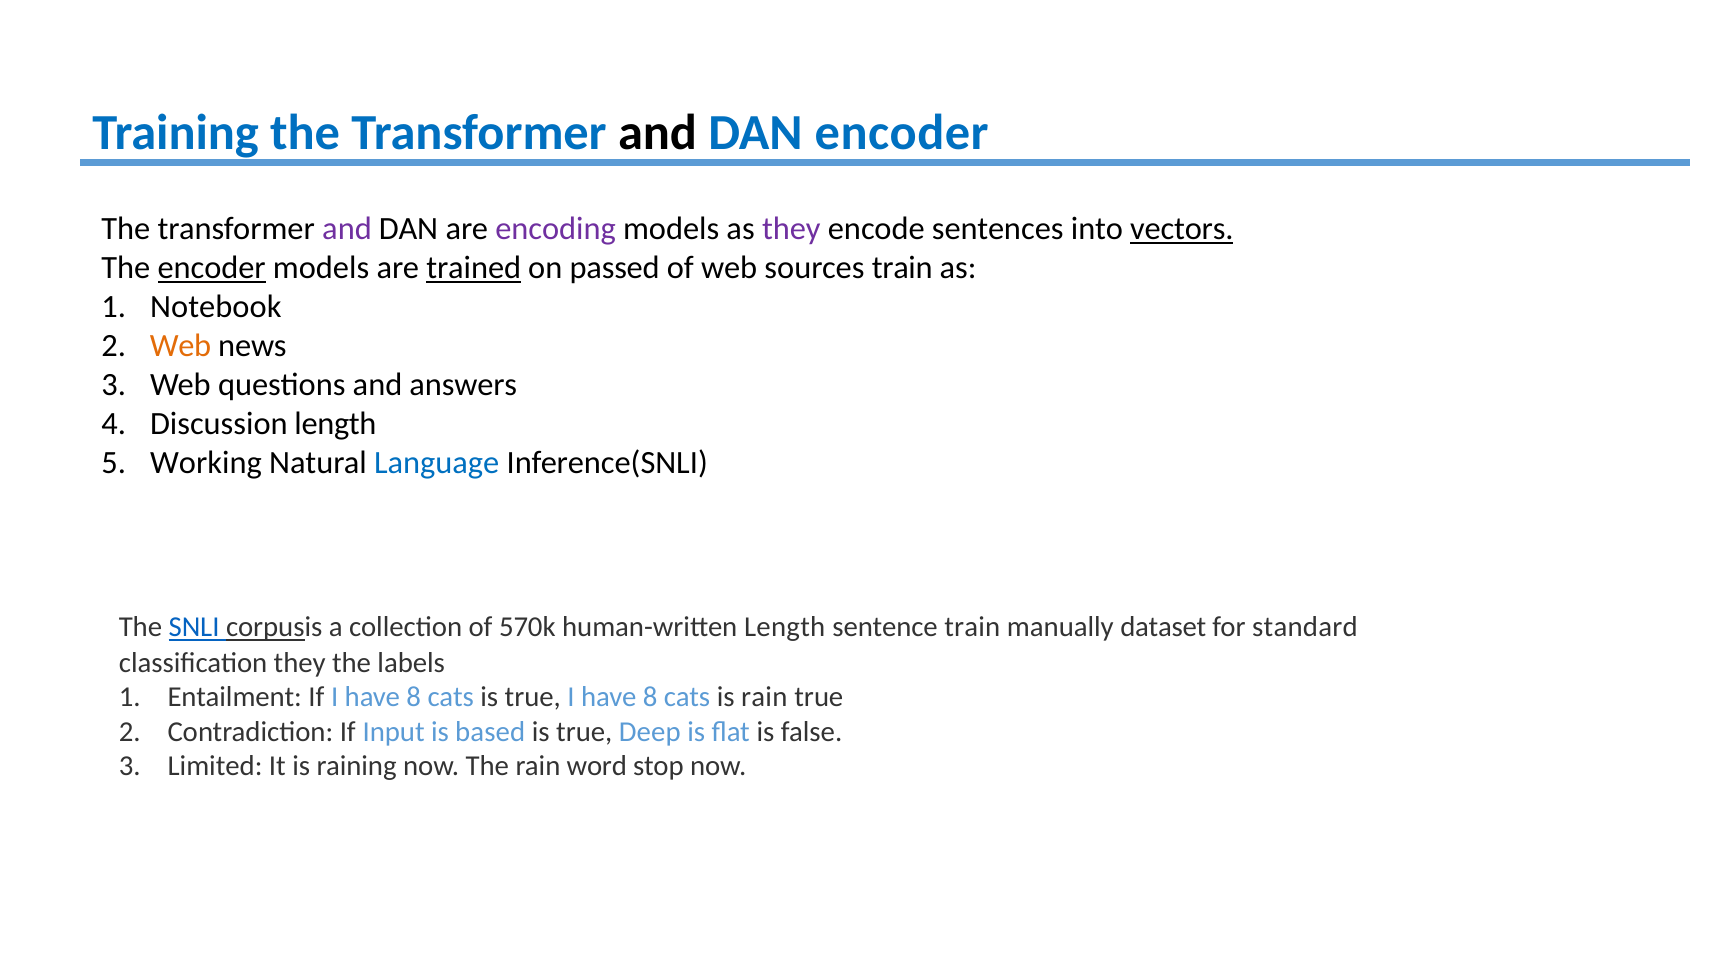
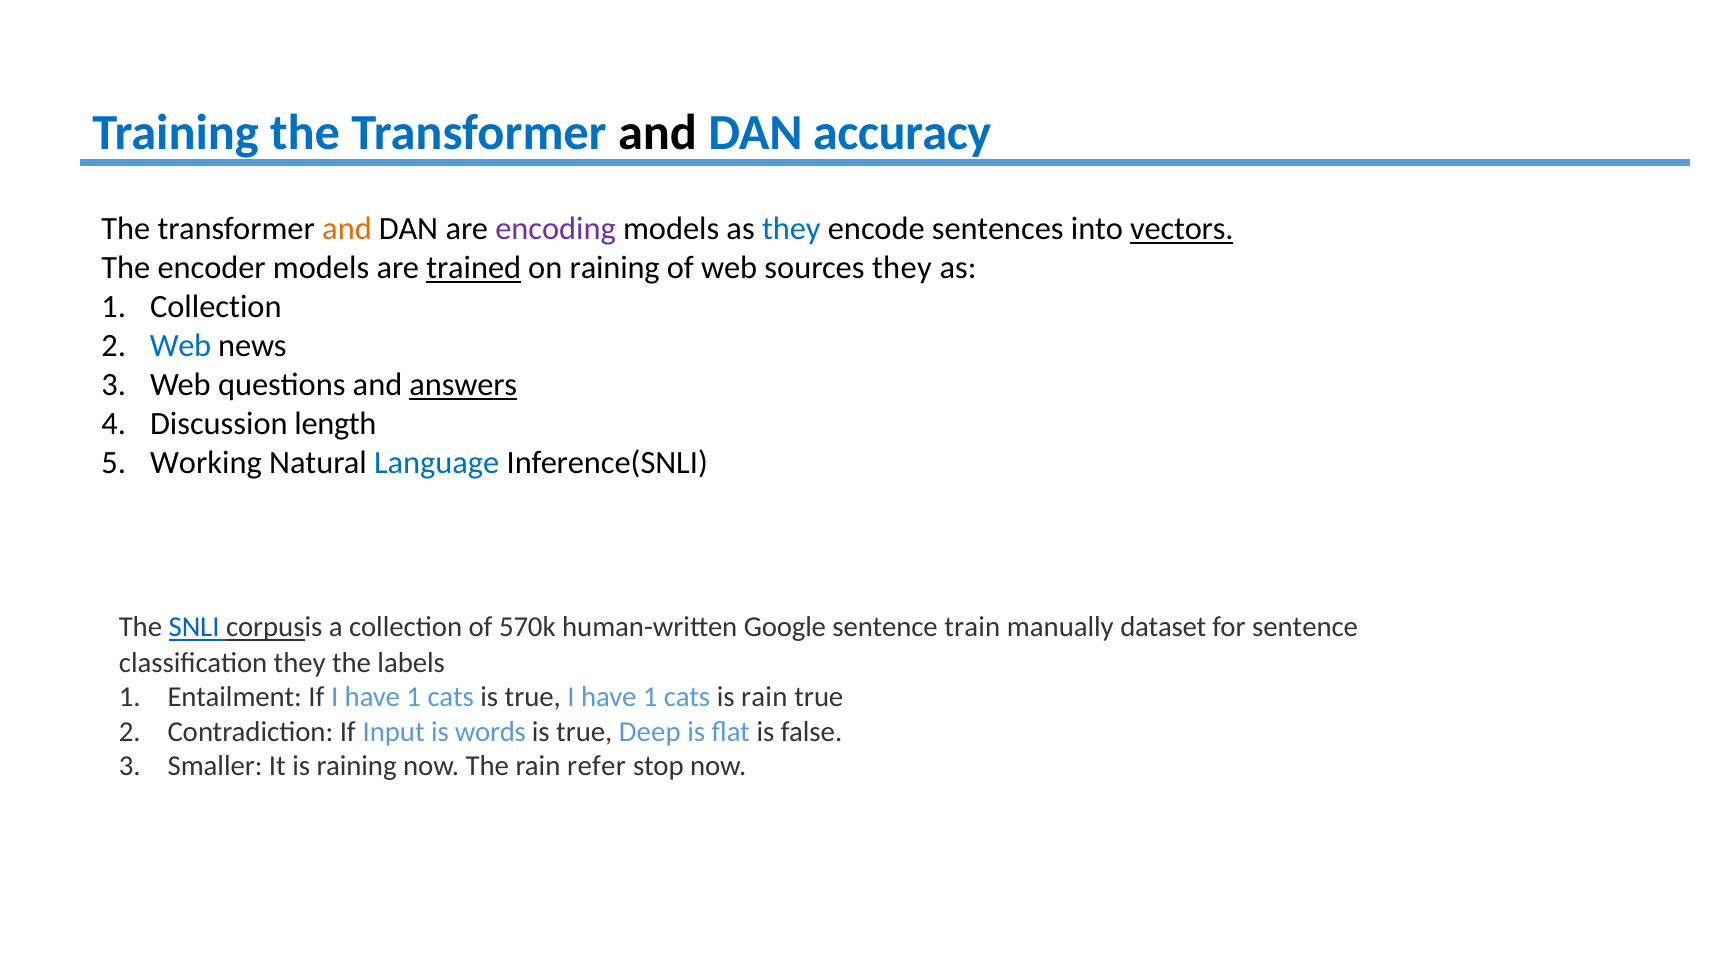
DAN encoder: encoder -> accuracy
and at (347, 229) colour: purple -> orange
they at (791, 229) colour: purple -> blue
encoder at (212, 268) underline: present -> none
on passed: passed -> raining
sources train: train -> they
Notebook at (216, 307): Notebook -> Collection
Web at (181, 346) colour: orange -> blue
answers underline: none -> present
human-written Length: Length -> Google
for standard: standard -> sentence
If I have 8: 8 -> 1
true I have 8: 8 -> 1
based: based -> words
Limited: Limited -> Smaller
word: word -> refer
